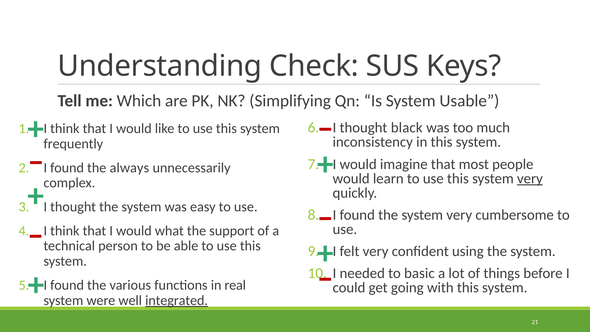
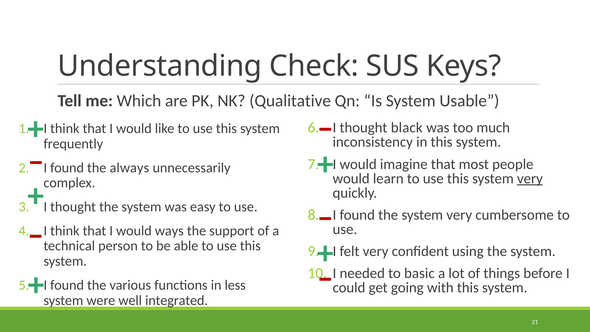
Simplifying: Simplifying -> Qualitative
what: what -> ways
real: real -> less
integrated underline: present -> none
